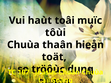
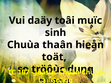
haùt: haùt -> daäy
tôùi: tôùi -> sinh
